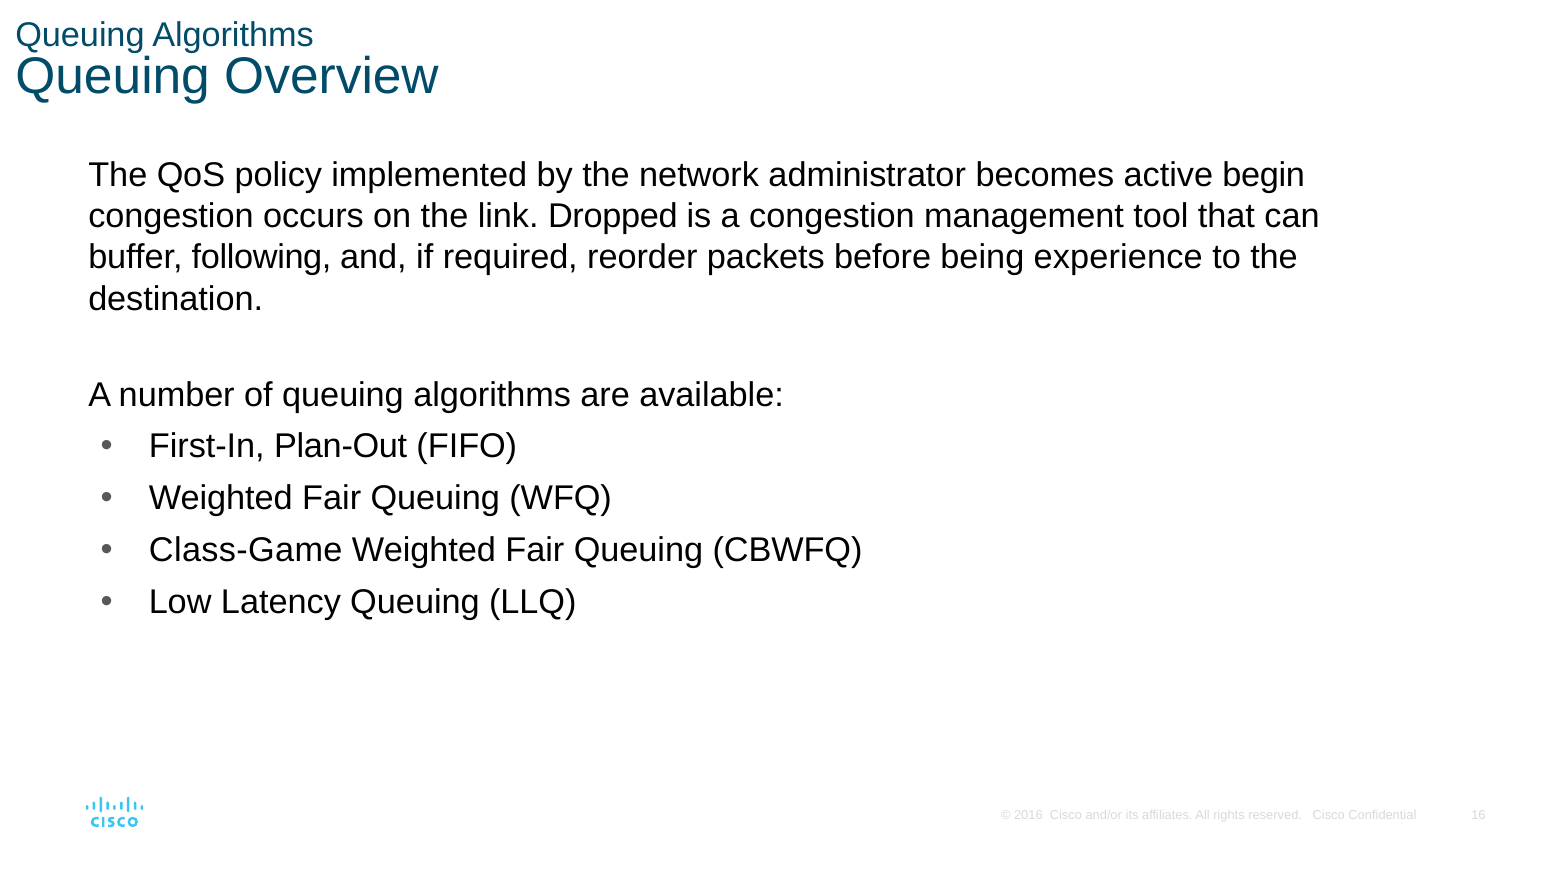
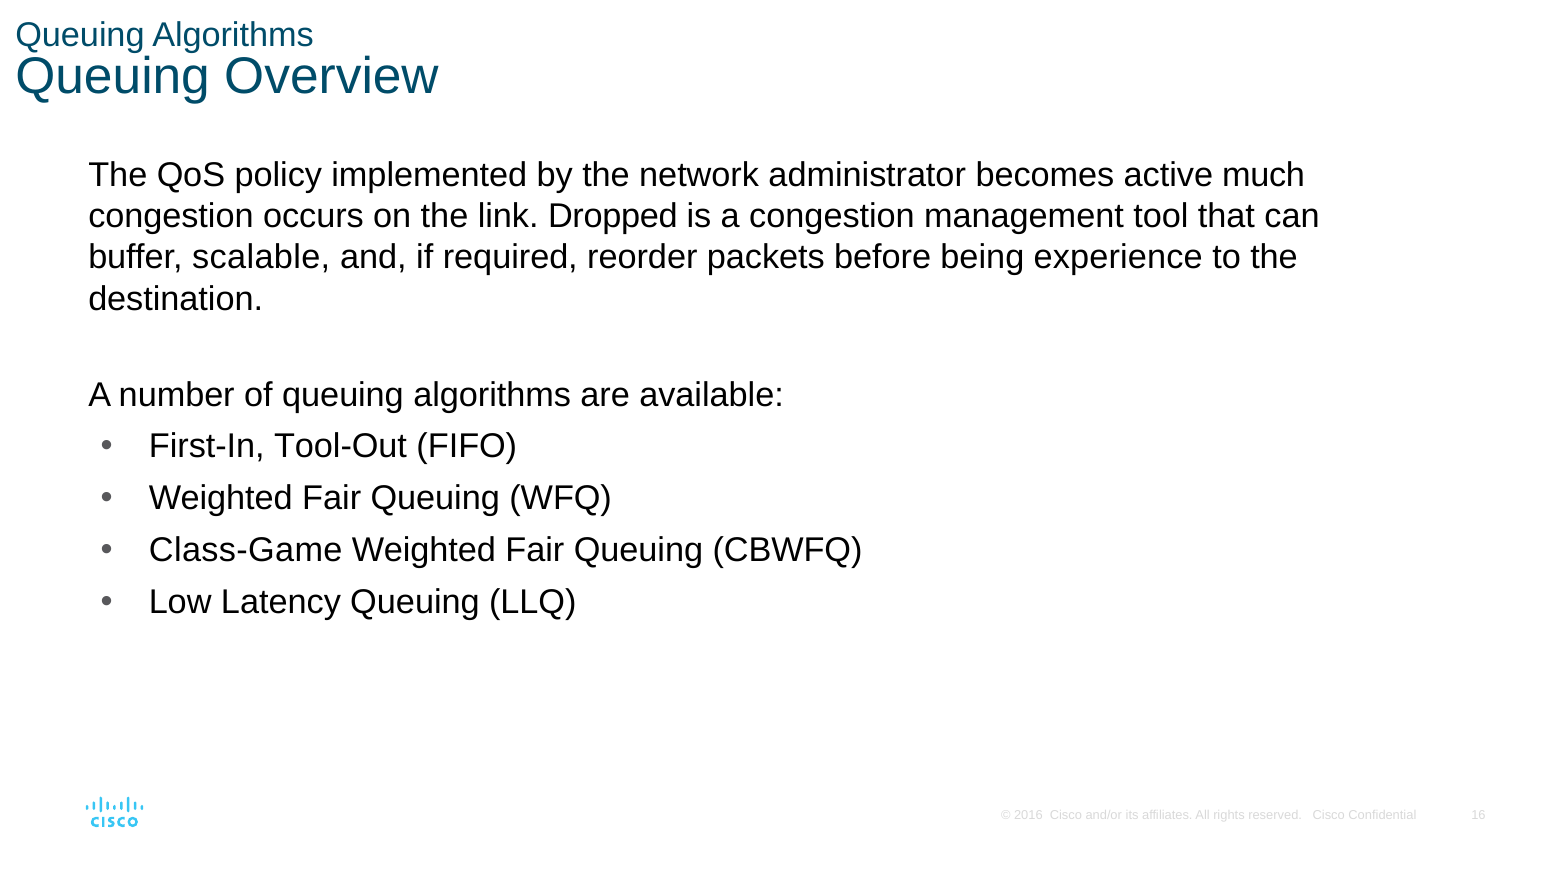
begin: begin -> much
following: following -> scalable
Plan-Out: Plan-Out -> Tool-Out
